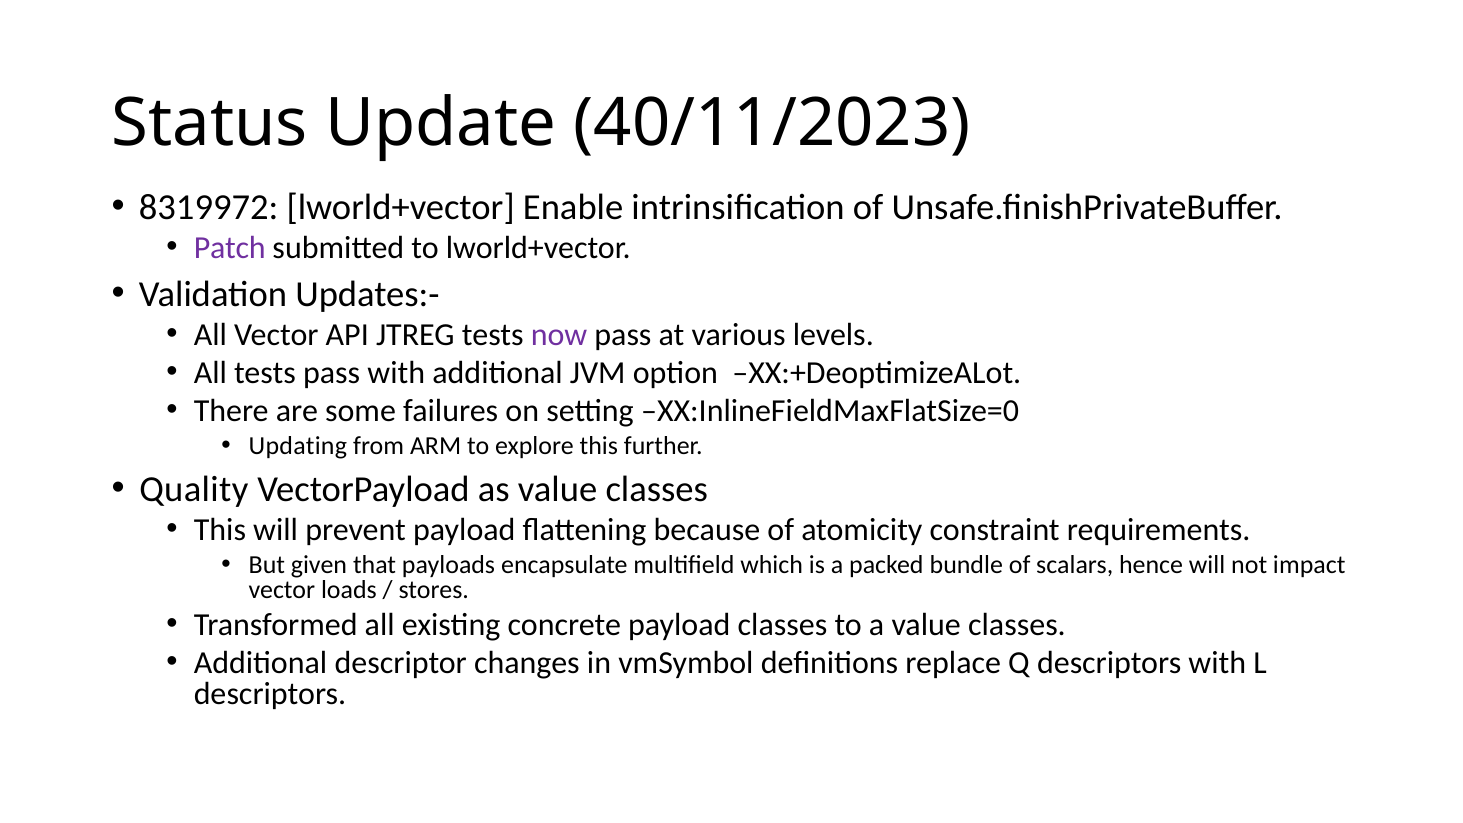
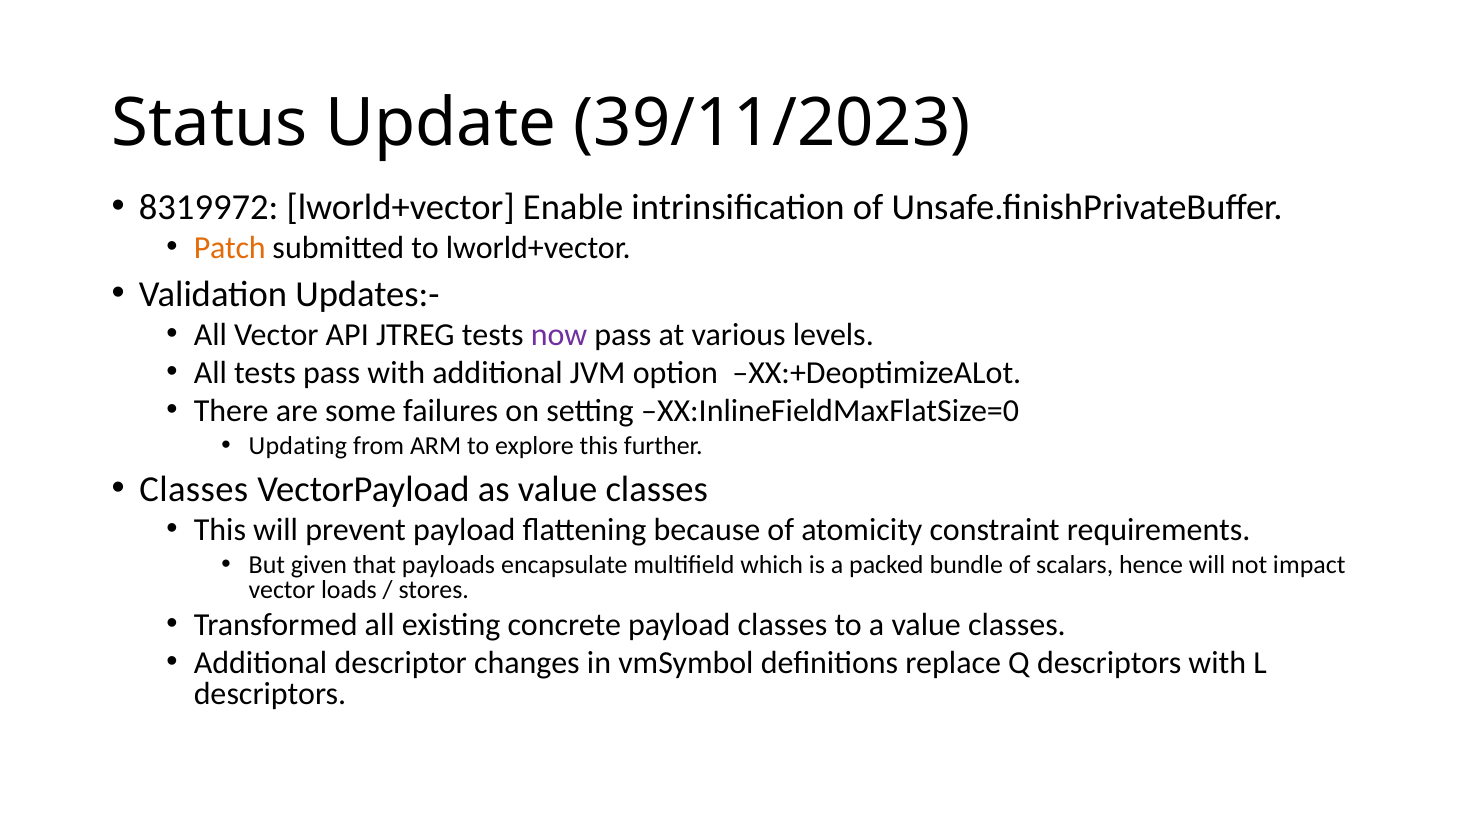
40/11/2023: 40/11/2023 -> 39/11/2023
Patch colour: purple -> orange
Quality at (194, 490): Quality -> Classes
